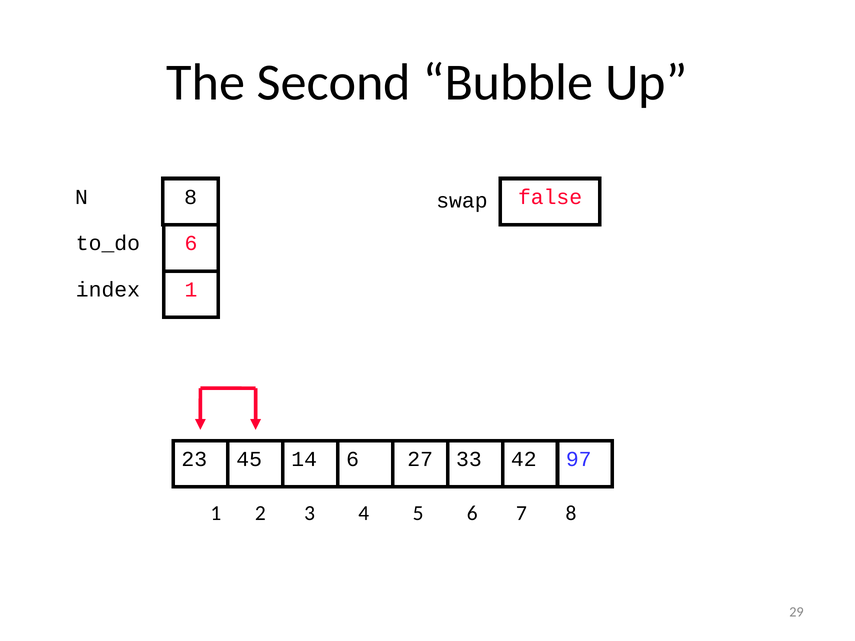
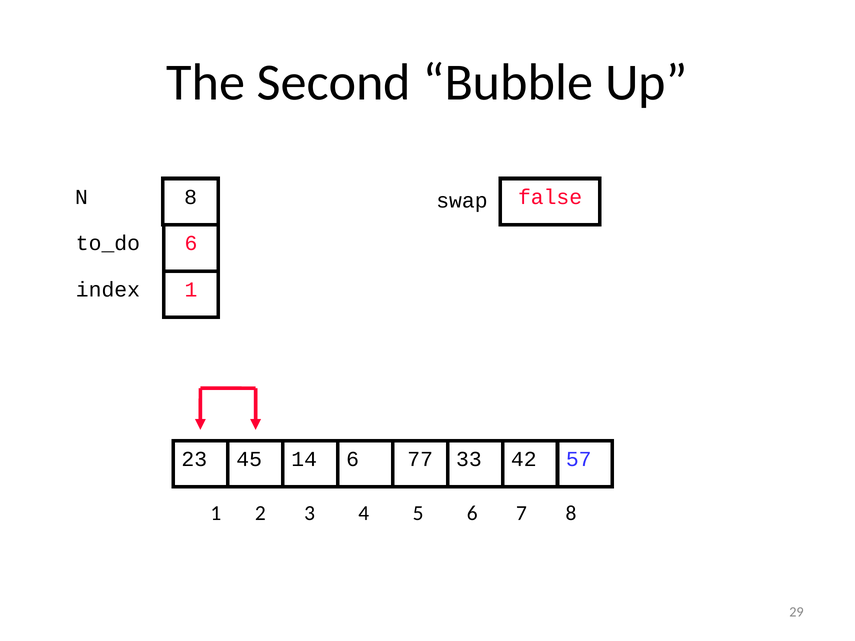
27: 27 -> 77
97: 97 -> 57
